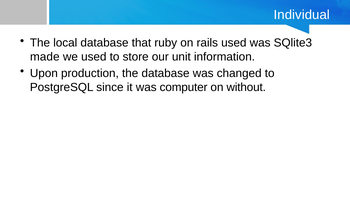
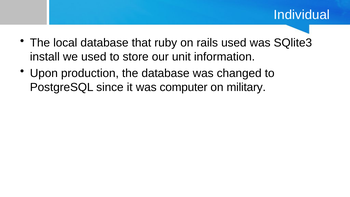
made: made -> install
without: without -> military
